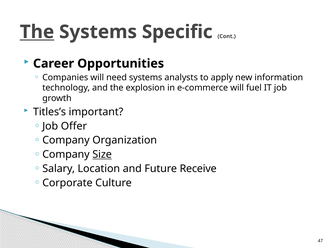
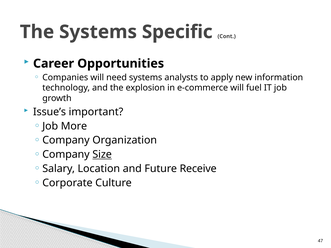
The at (37, 32) underline: present -> none
Titles’s: Titles’s -> Issue’s
Offer: Offer -> More
